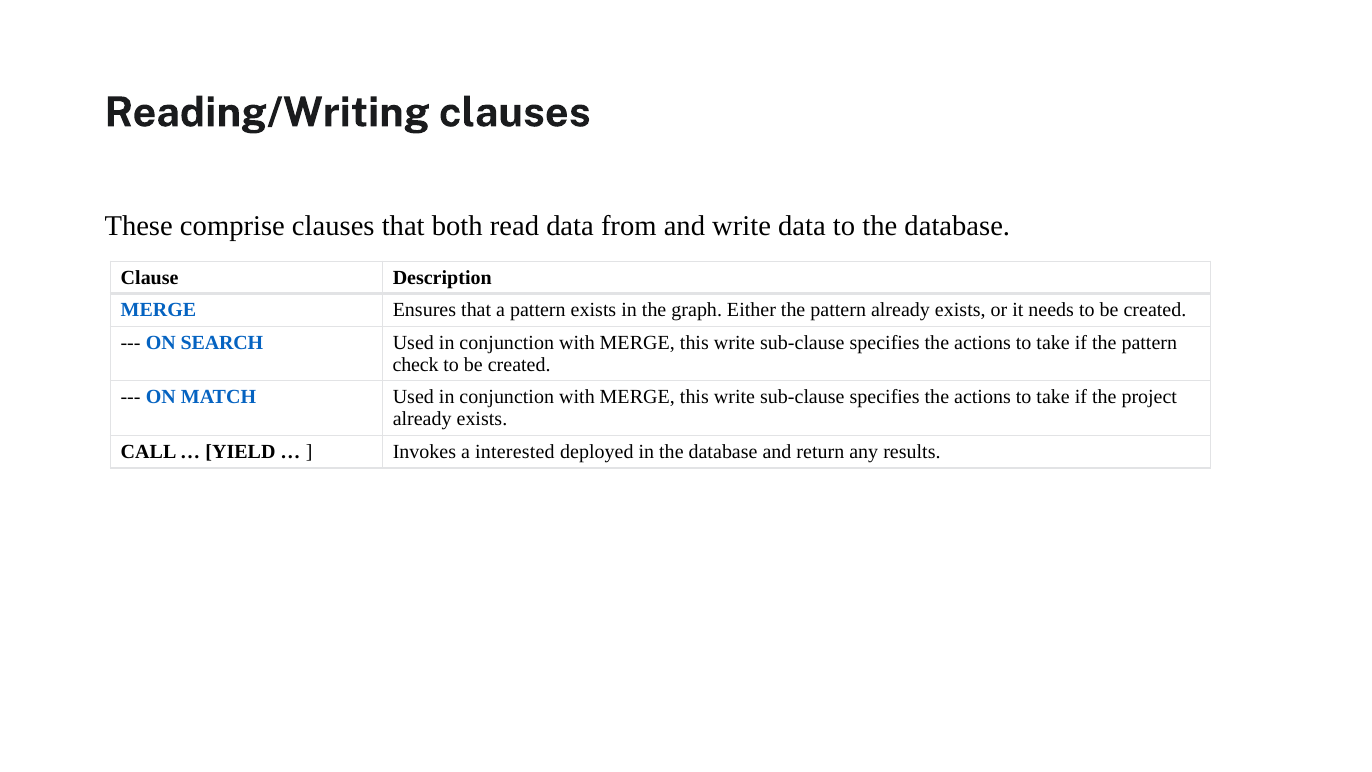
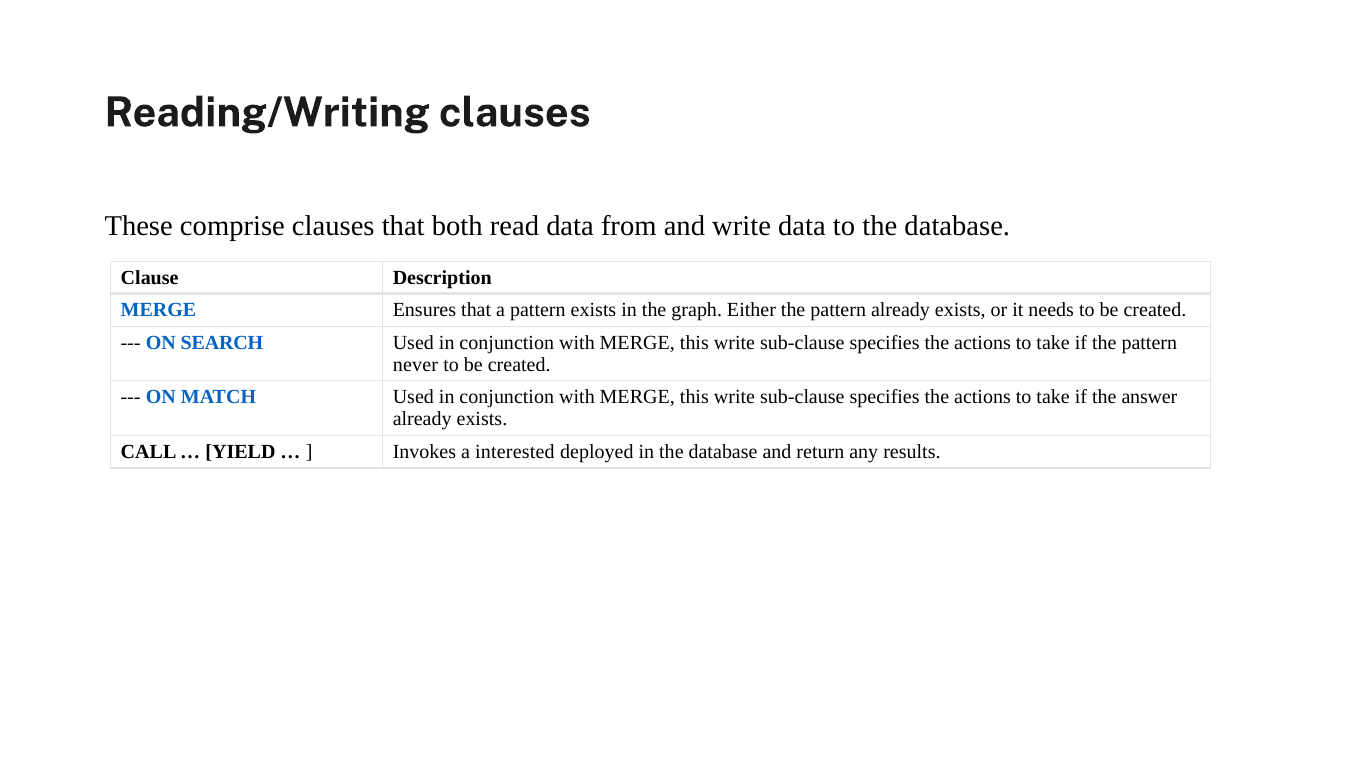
check: check -> never
project: project -> answer
